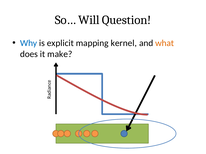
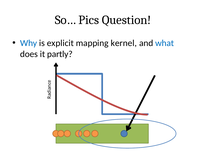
Will: Will -> Pics
what colour: orange -> blue
make: make -> partly
